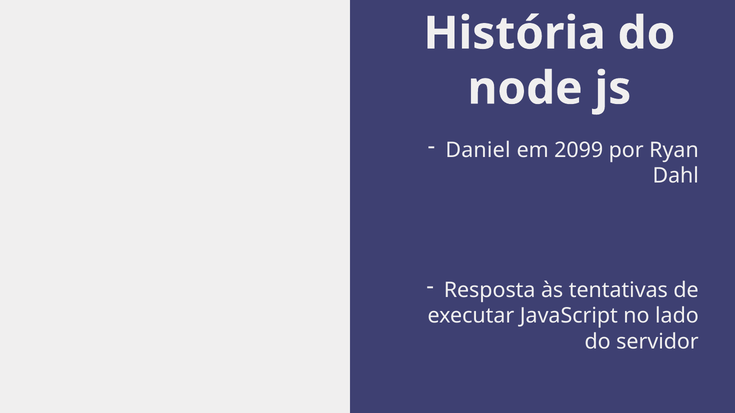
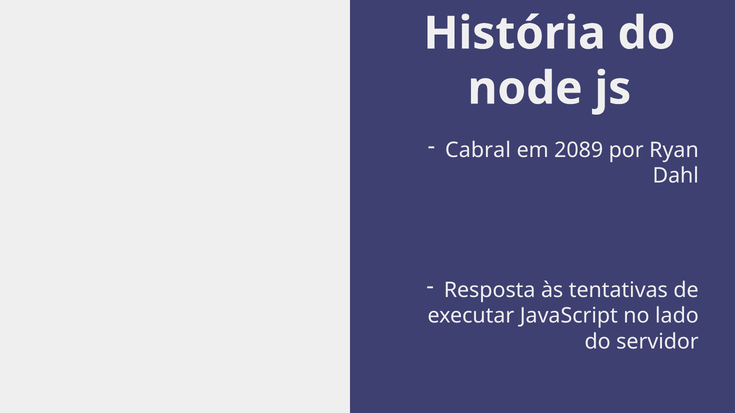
Daniel: Daniel -> Cabral
2099: 2099 -> 2089
